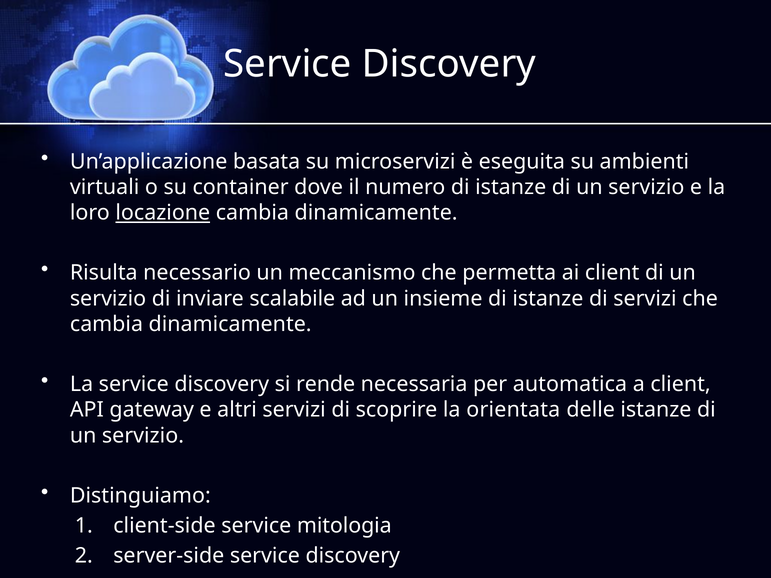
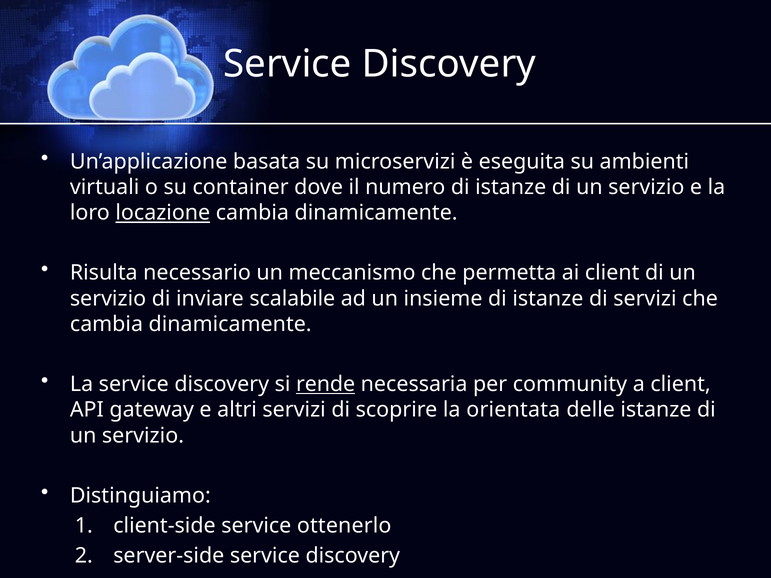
rende underline: none -> present
automatica: automatica -> community
mitologia: mitologia -> ottenerlo
